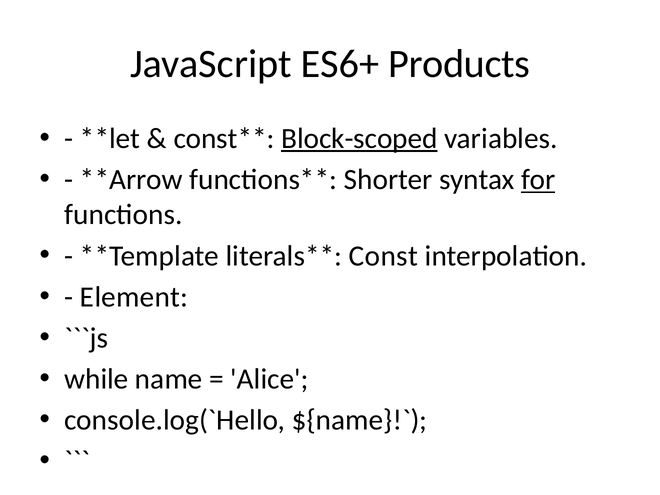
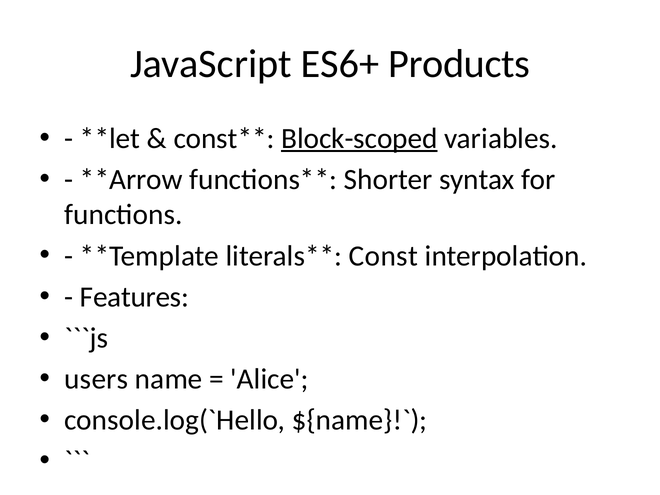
for underline: present -> none
Element: Element -> Features
while: while -> users
